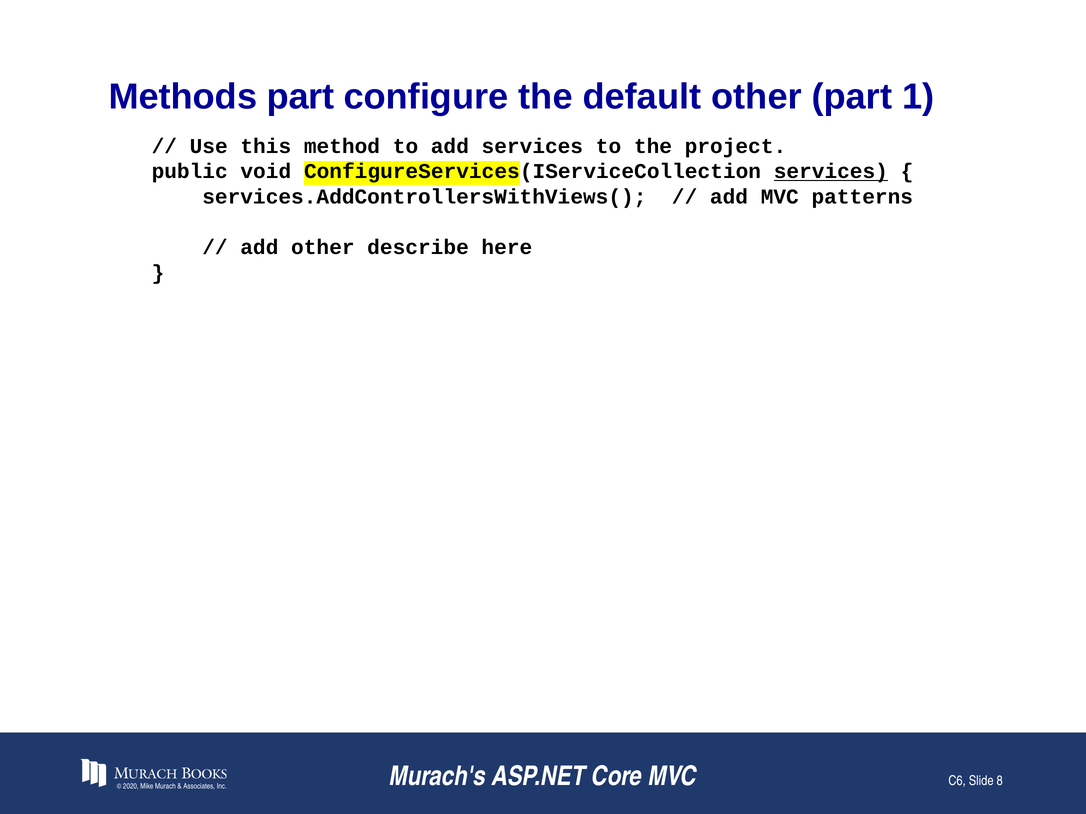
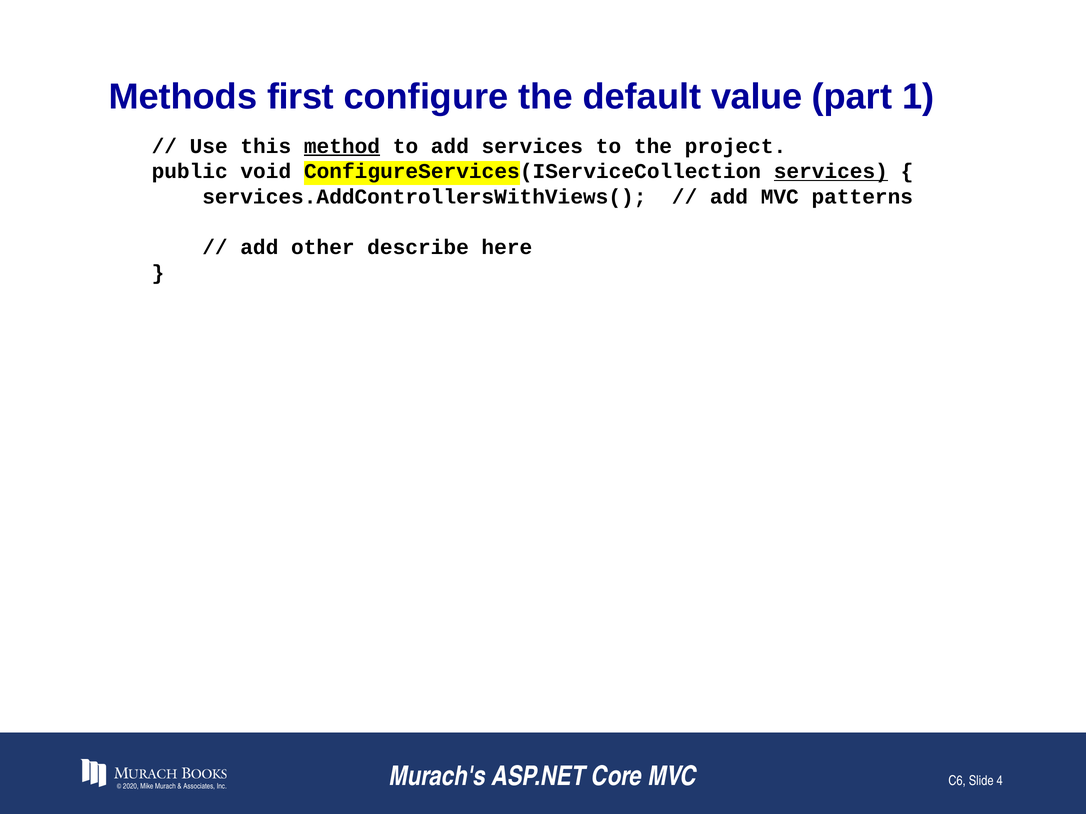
Methods part: part -> first
default other: other -> value
method underline: none -> present
8: 8 -> 4
